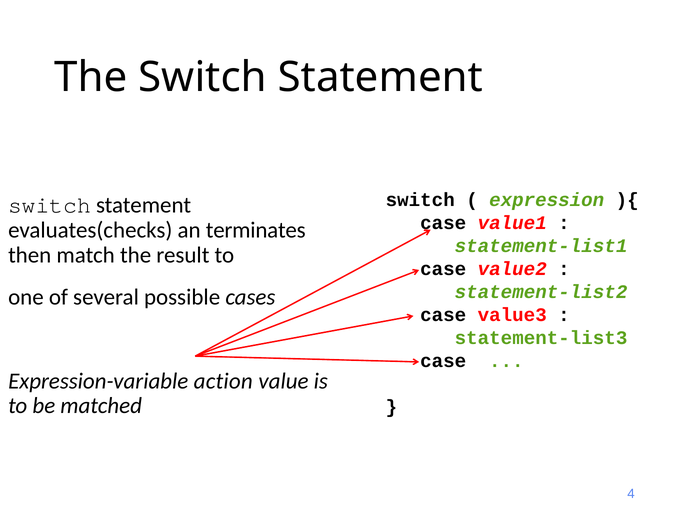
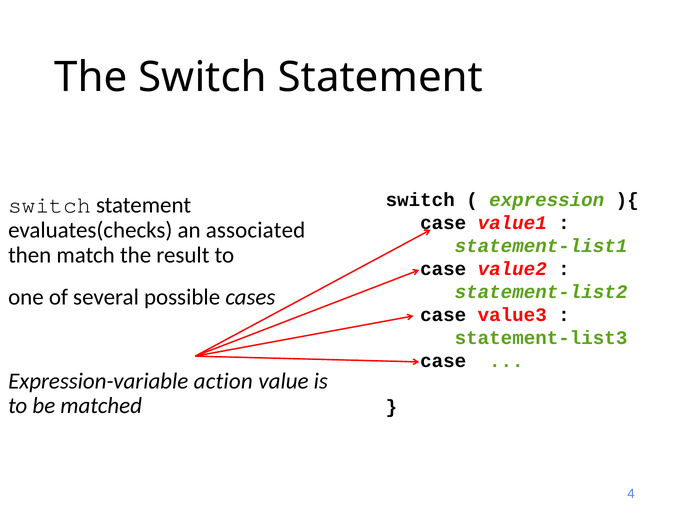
terminates: terminates -> associated
